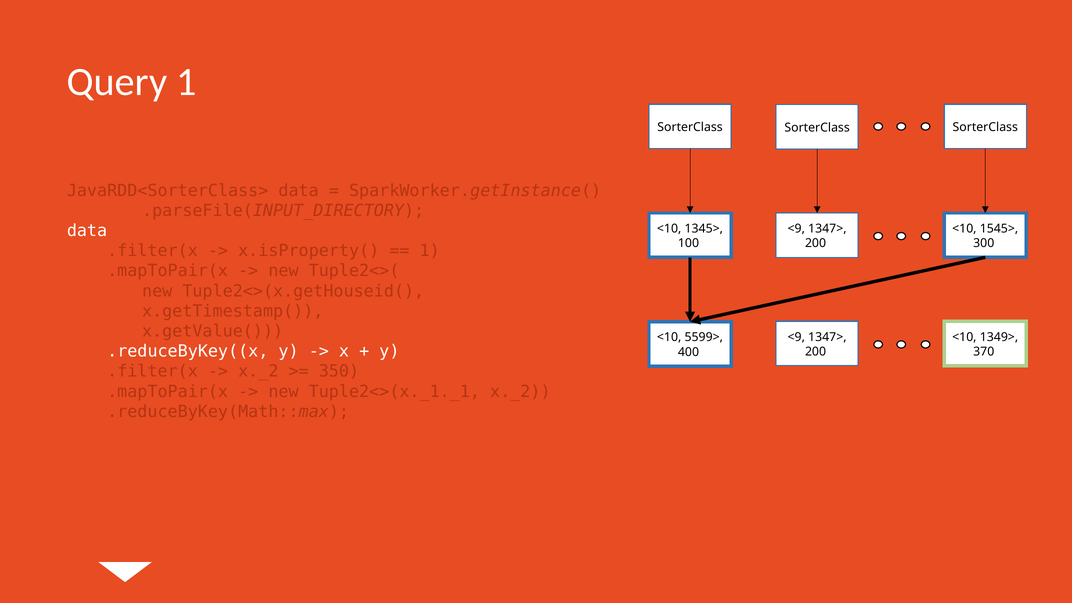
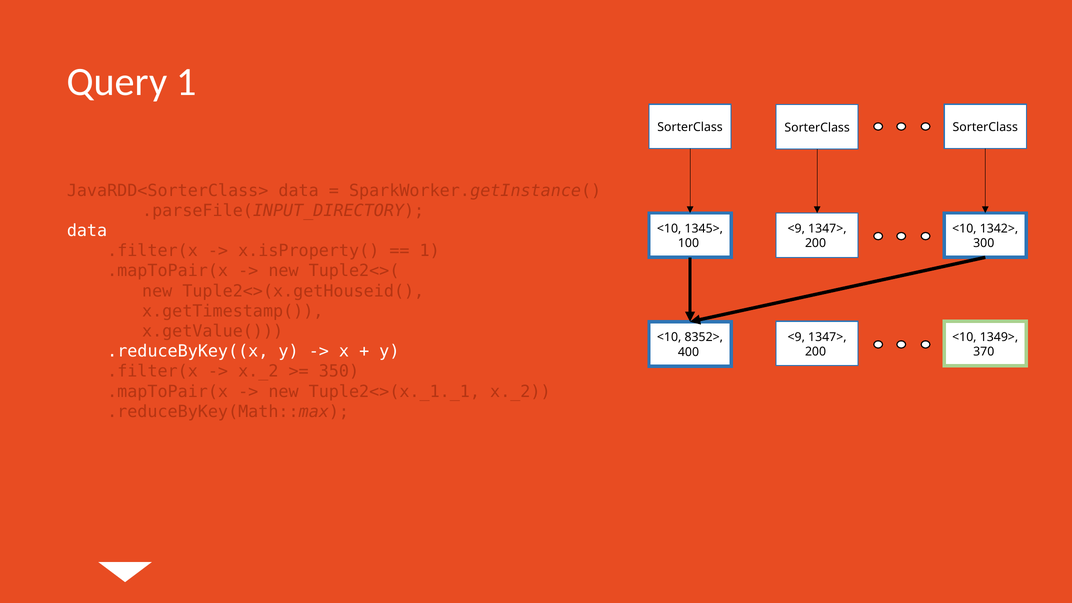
1545>: 1545> -> 1342>
5599>: 5599> -> 8352>
